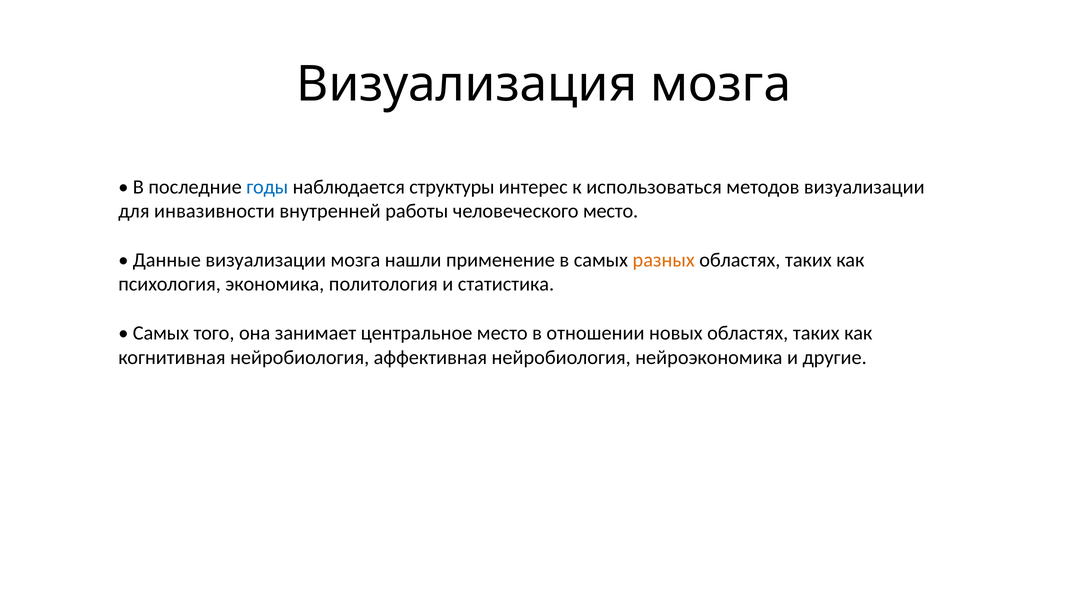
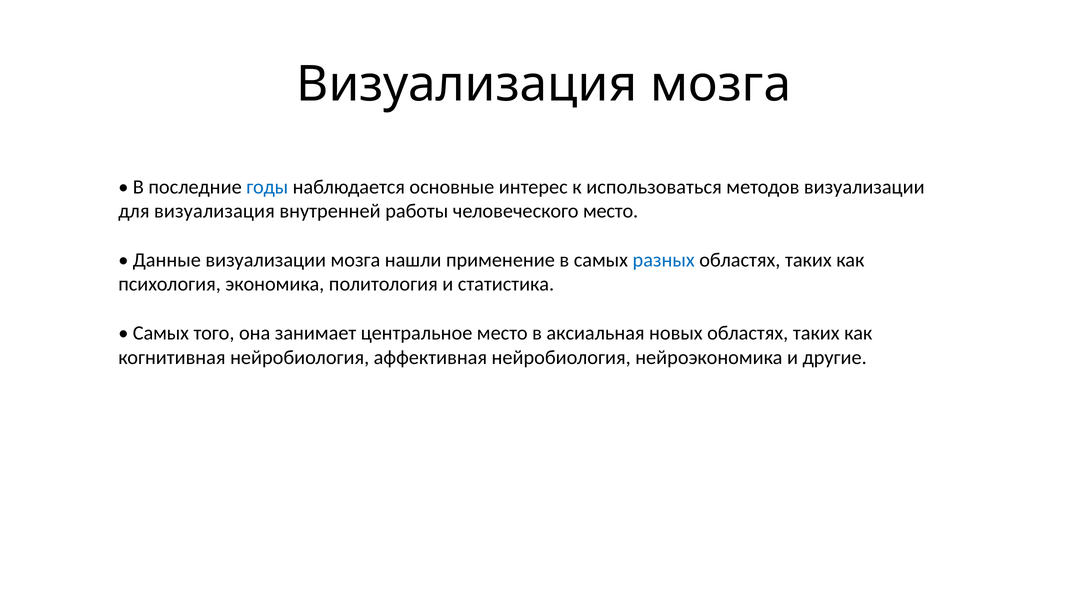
структуры: структуры -> основные
для инвазивности: инвазивности -> визуализация
разных colour: orange -> blue
отношении: отношении -> аксиальная
